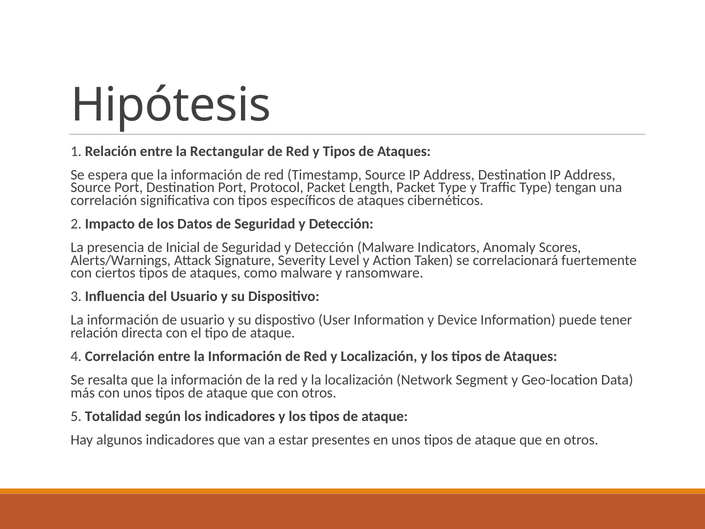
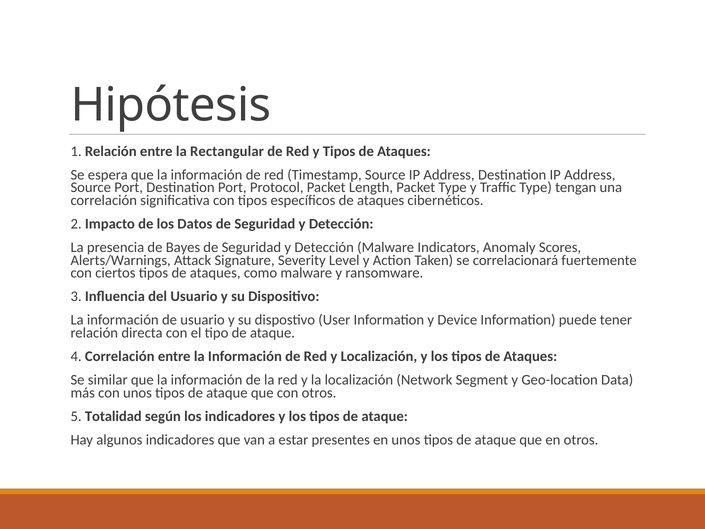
Inicial: Inicial -> Bayes
resalta: resalta -> similar
